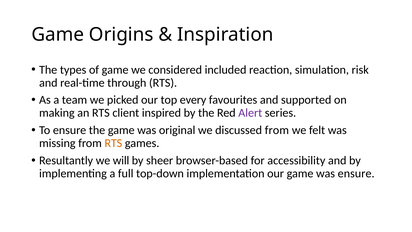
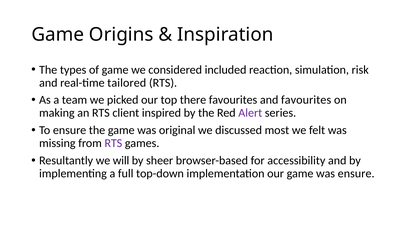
through: through -> tailored
every: every -> there
and supported: supported -> favourites
discussed from: from -> most
RTS at (113, 143) colour: orange -> purple
